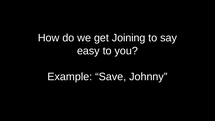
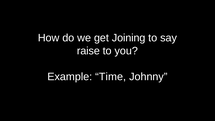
easy: easy -> raise
Save: Save -> Time
